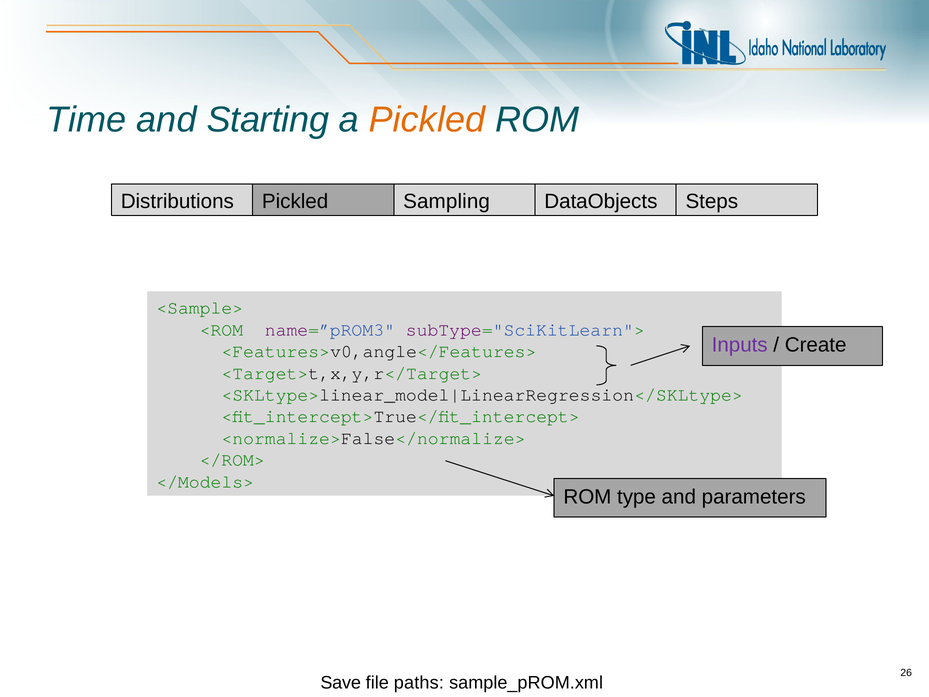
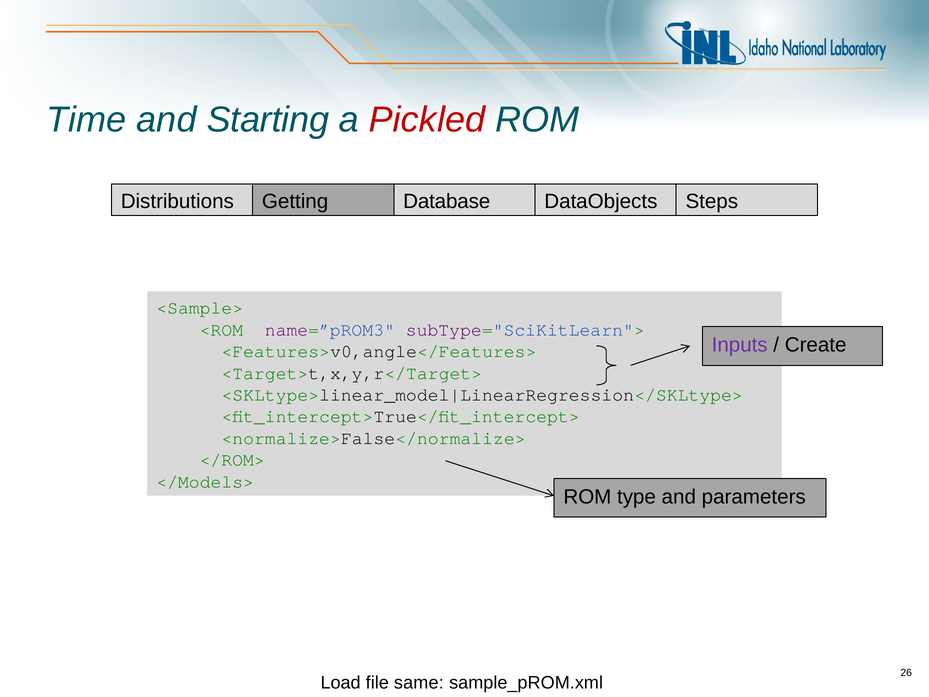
Pickled at (427, 120) colour: orange -> red
Pickled at (295, 201): Pickled -> Getting
Sampling: Sampling -> Database
Save: Save -> Load
paths: paths -> same
